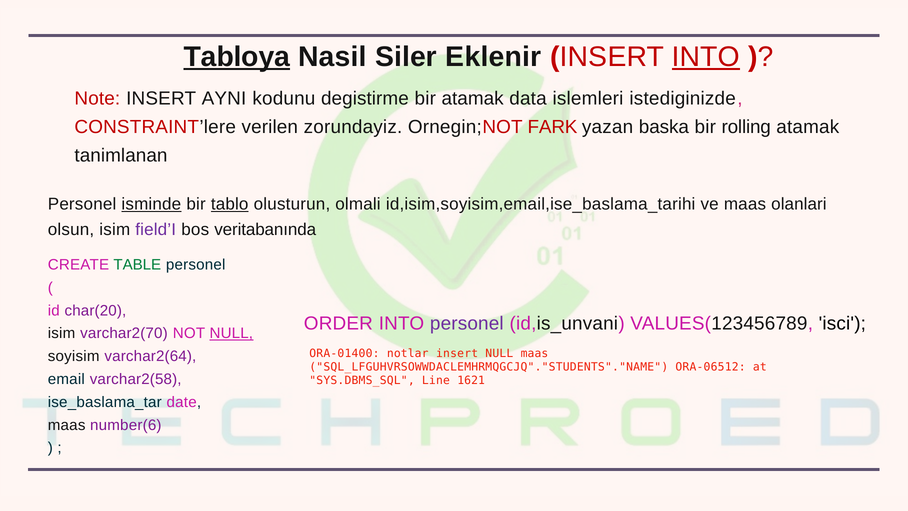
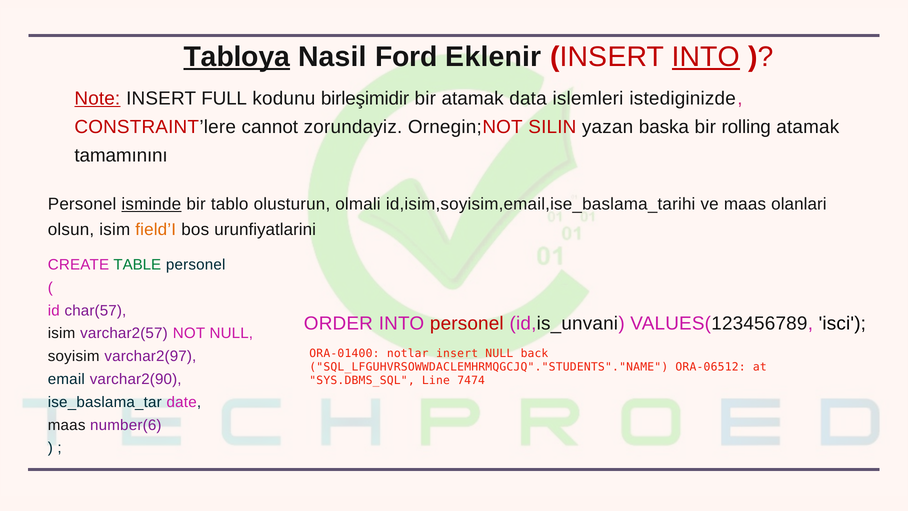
Siler: Siler -> Ford
Note underline: none -> present
AYNI: AYNI -> FULL
degistirme: degistirme -> birleşimidir
verilen: verilen -> cannot
FARK: FARK -> SILIN
tanimlanan: tanimlanan -> tamamınını
tablo underline: present -> none
field’I colour: purple -> orange
veritabanında: veritabanında -> urunfiyatlarini
char(20: char(20 -> char(57
personel at (467, 323) colour: purple -> red
varchar2(70: varchar2(70 -> varchar2(57
NULL at (231, 333) underline: present -> none
NULL maas: maas -> back
varchar2(64: varchar2(64 -> varchar2(97
varchar2(58: varchar2(58 -> varchar2(90
1621: 1621 -> 7474
